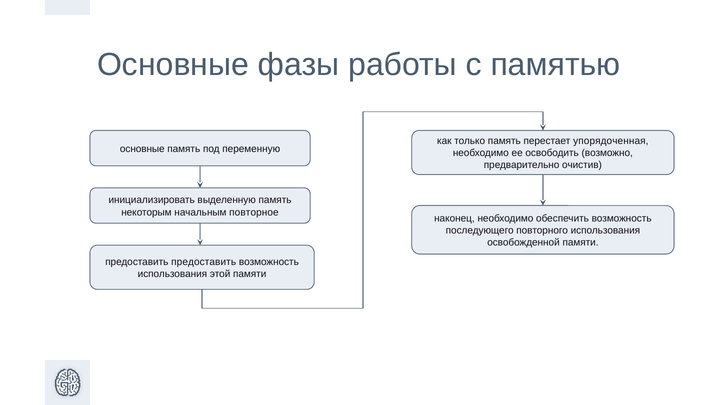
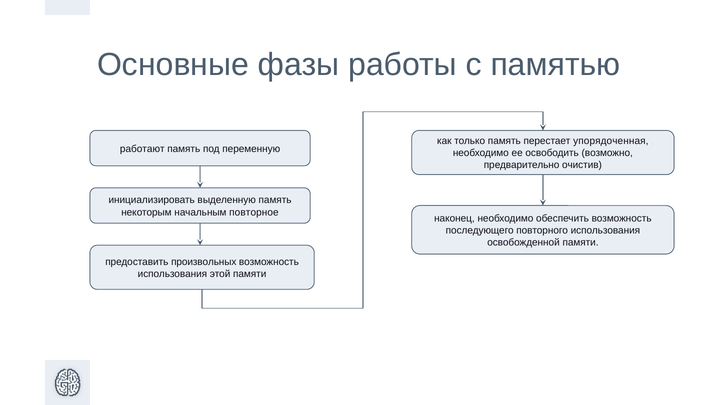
основные at (142, 149): основные -> работают
предоставить предоставить: предоставить -> произвольных
